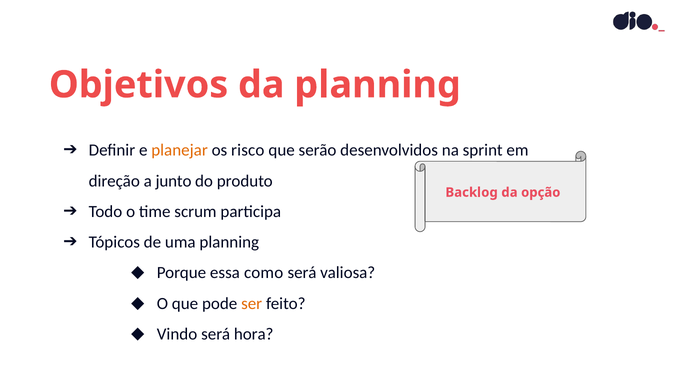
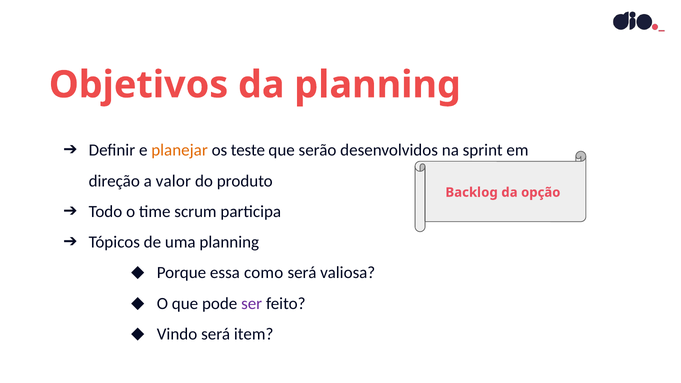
risco: risco -> teste
junto: junto -> valor
ser colour: orange -> purple
hora: hora -> item
